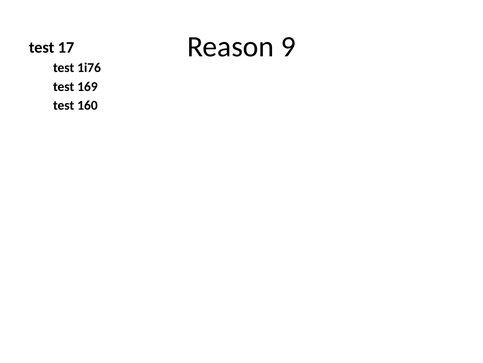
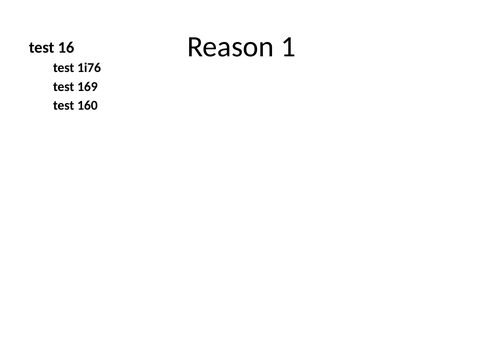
9: 9 -> 1
17: 17 -> 16
